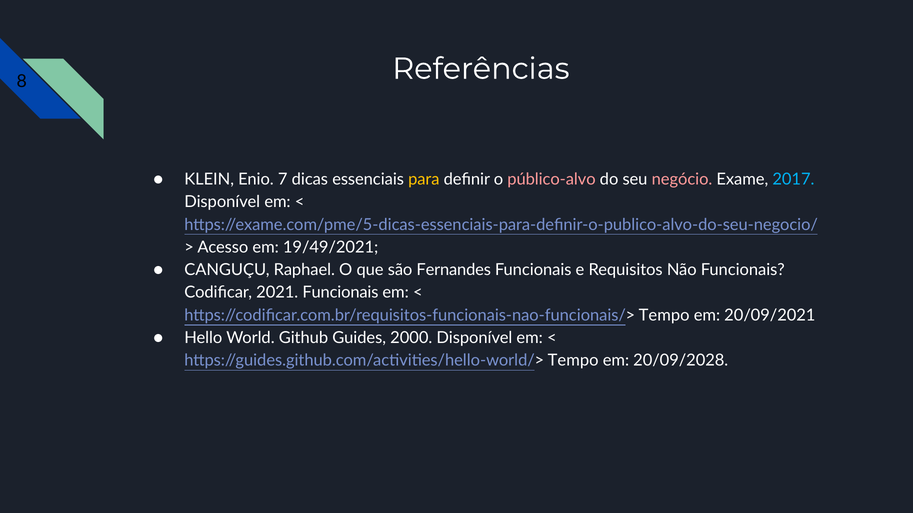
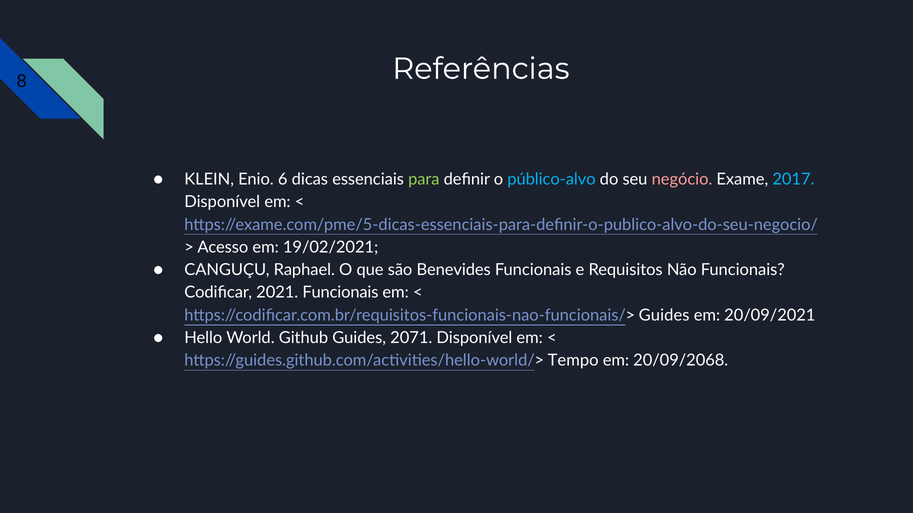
7: 7 -> 6
para colour: yellow -> light green
público-alvo colour: pink -> light blue
19/49/2021: 19/49/2021 -> 19/02/2021
Fernandes: Fernandes -> Benevides
Tempo at (664, 316): Tempo -> Guides
2000: 2000 -> 2071
20/09/2028: 20/09/2028 -> 20/09/2068
